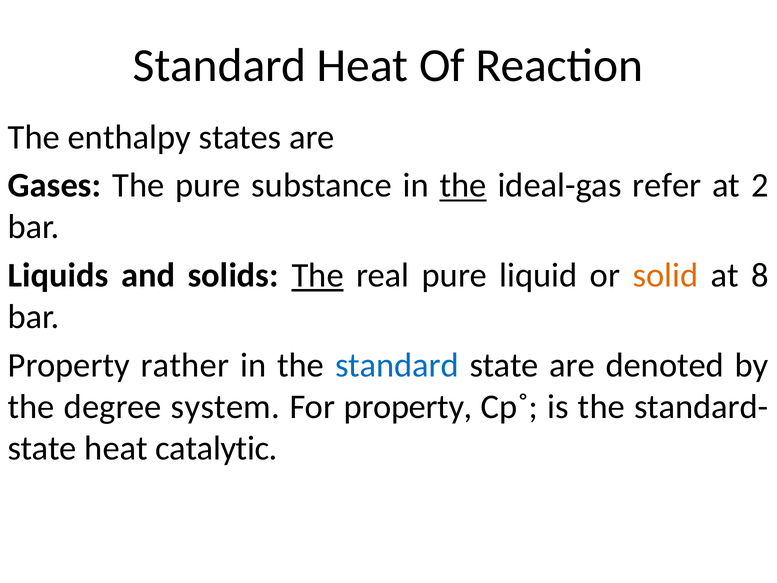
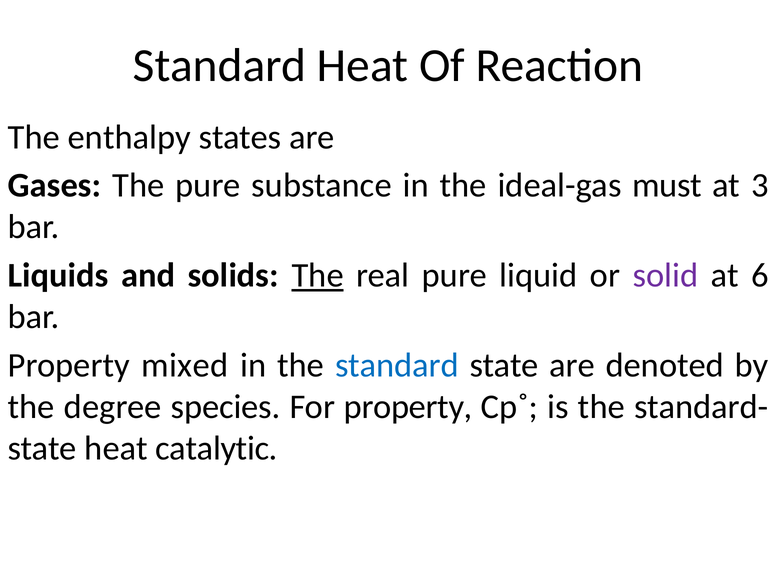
the at (463, 185) underline: present -> none
refer: refer -> must
2: 2 -> 3
solid colour: orange -> purple
8: 8 -> 6
rather: rather -> mixed
system: system -> species
